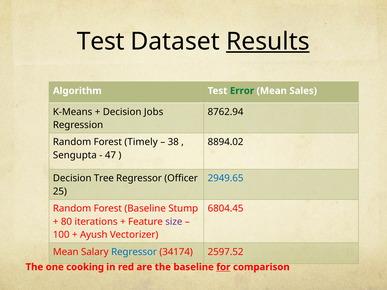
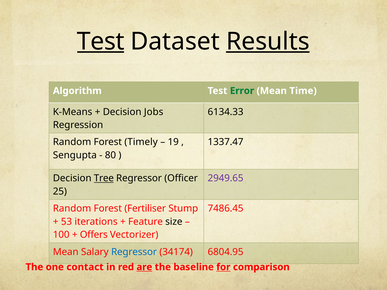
Test at (101, 41) underline: none -> present
Sales: Sales -> Time
8762.94: 8762.94 -> 6134.33
38: 38 -> 19
8894.02: 8894.02 -> 1337.47
47: 47 -> 80
Tree underline: none -> present
2949.65 colour: blue -> purple
Forest Baseline: Baseline -> Fertiliser
6804.45: 6804.45 -> 7486.45
80: 80 -> 53
size colour: purple -> black
Ayush: Ayush -> Offers
2597.52: 2597.52 -> 6804.95
cooking: cooking -> contact
are underline: none -> present
